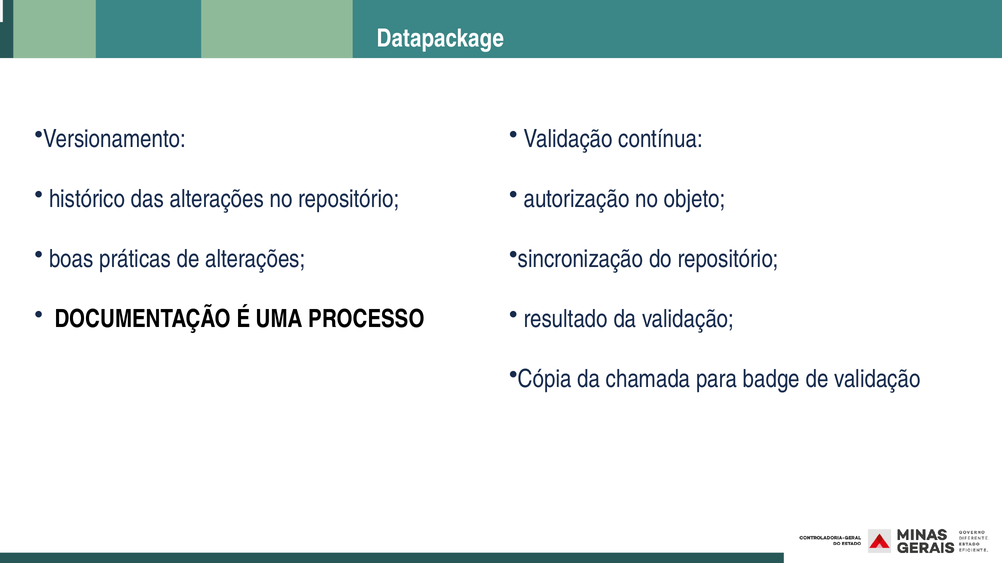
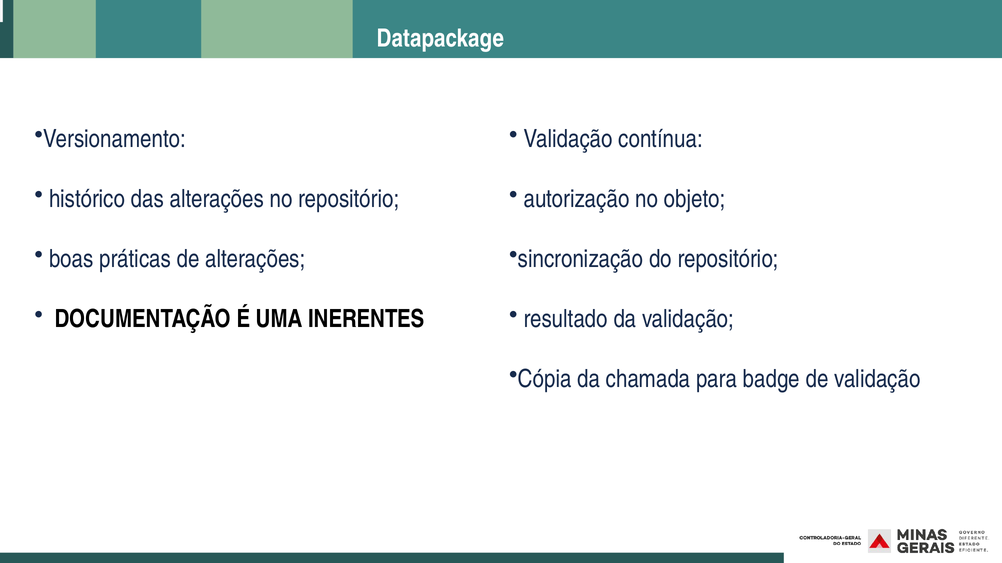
PROCESSO: PROCESSO -> INERENTES
